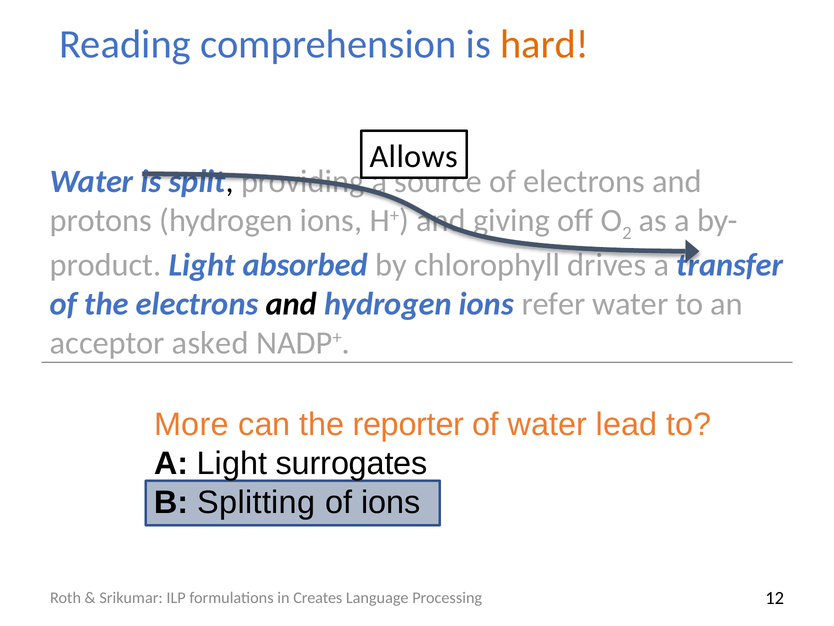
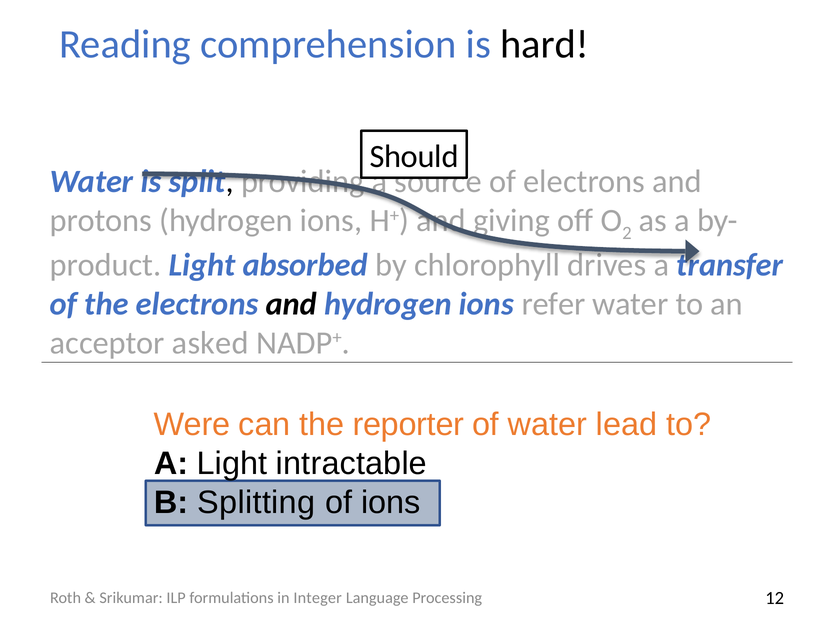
hard colour: orange -> black
Allows: Allows -> Should
More: More -> Were
surrogates: surrogates -> intractable
Creates: Creates -> Integer
